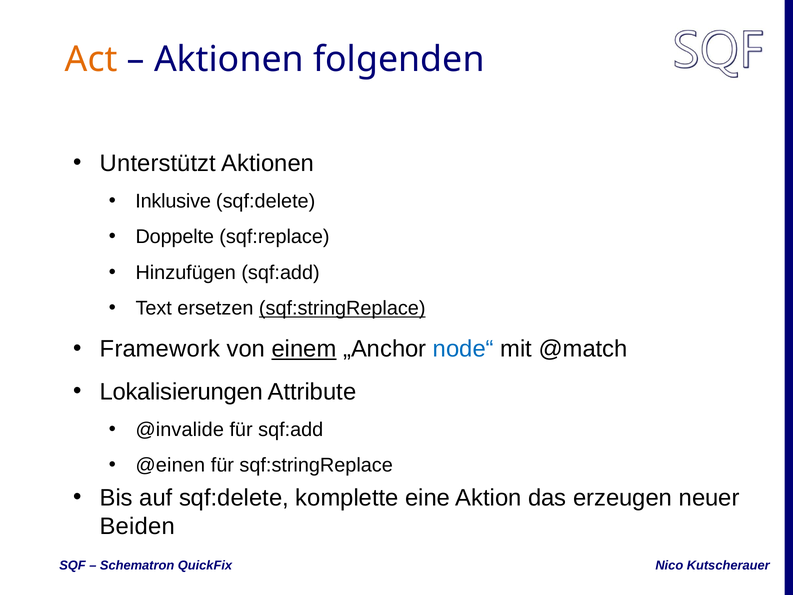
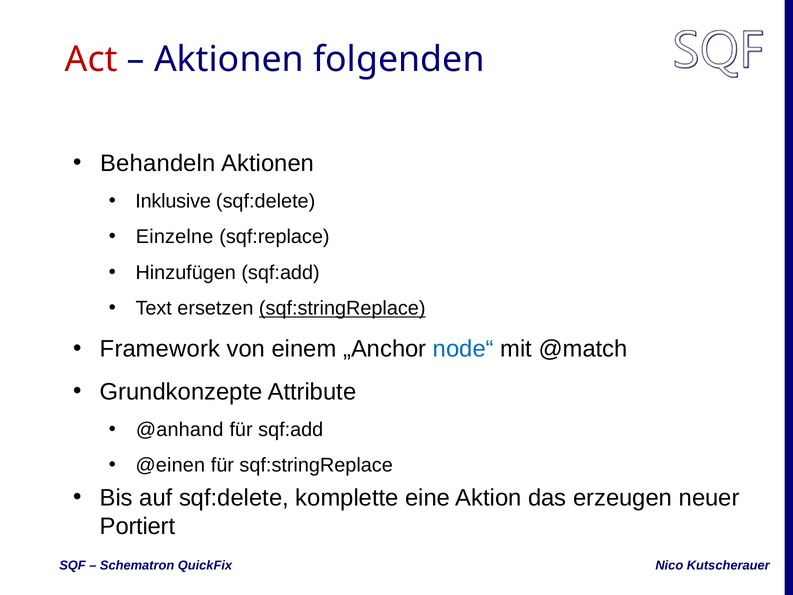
Act colour: orange -> red
Unterstützt: Unterstützt -> Behandeln
Doppelte: Doppelte -> Einzelne
einem underline: present -> none
Lokalisierungen: Lokalisierungen -> Grundkonzepte
@invalide: @invalide -> @anhand
Beiden: Beiden -> Portiert
